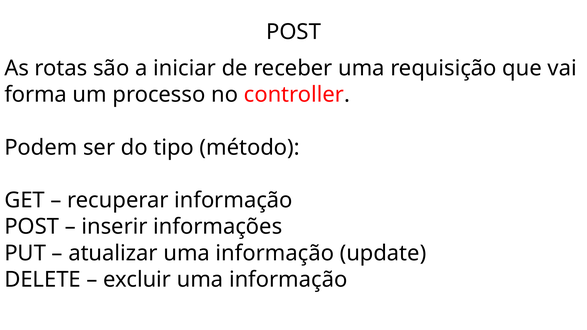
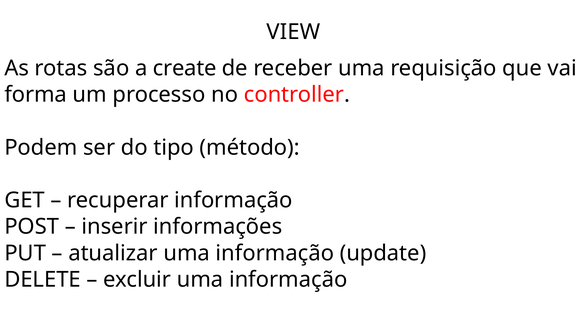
POST at (293, 32): POST -> VIEW
iniciar: iniciar -> create
